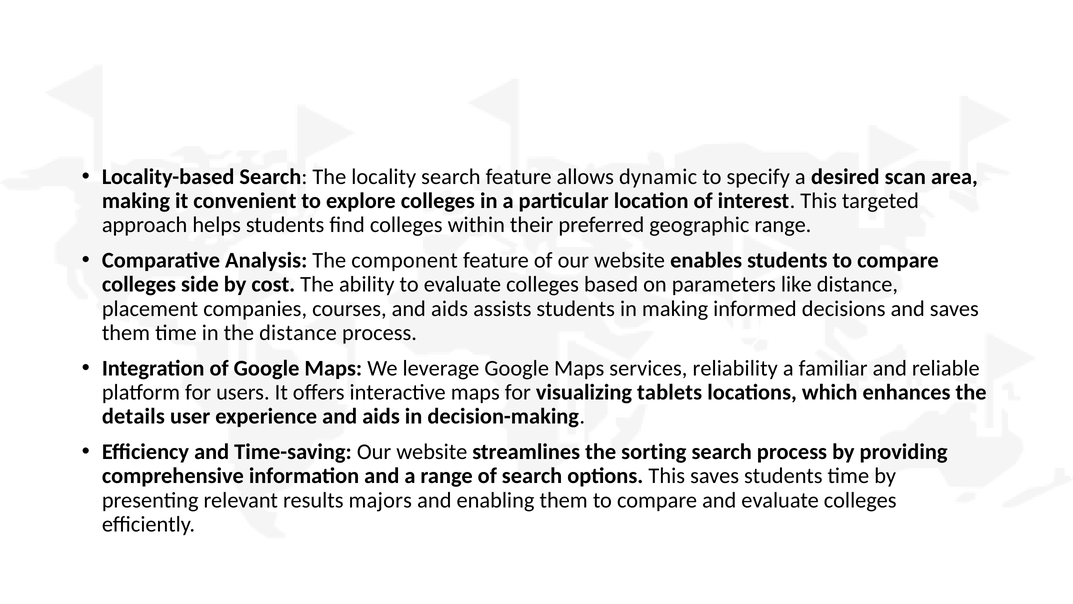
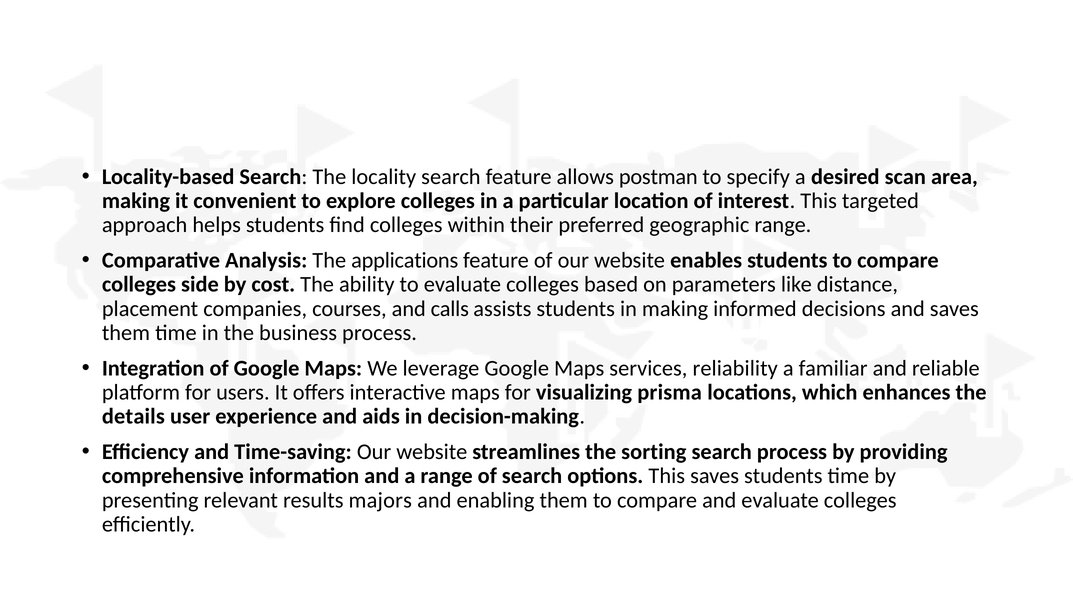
dynamic: dynamic -> postman
component: component -> applications
courses and aids: aids -> calls
the distance: distance -> business
tablets: tablets -> prisma
